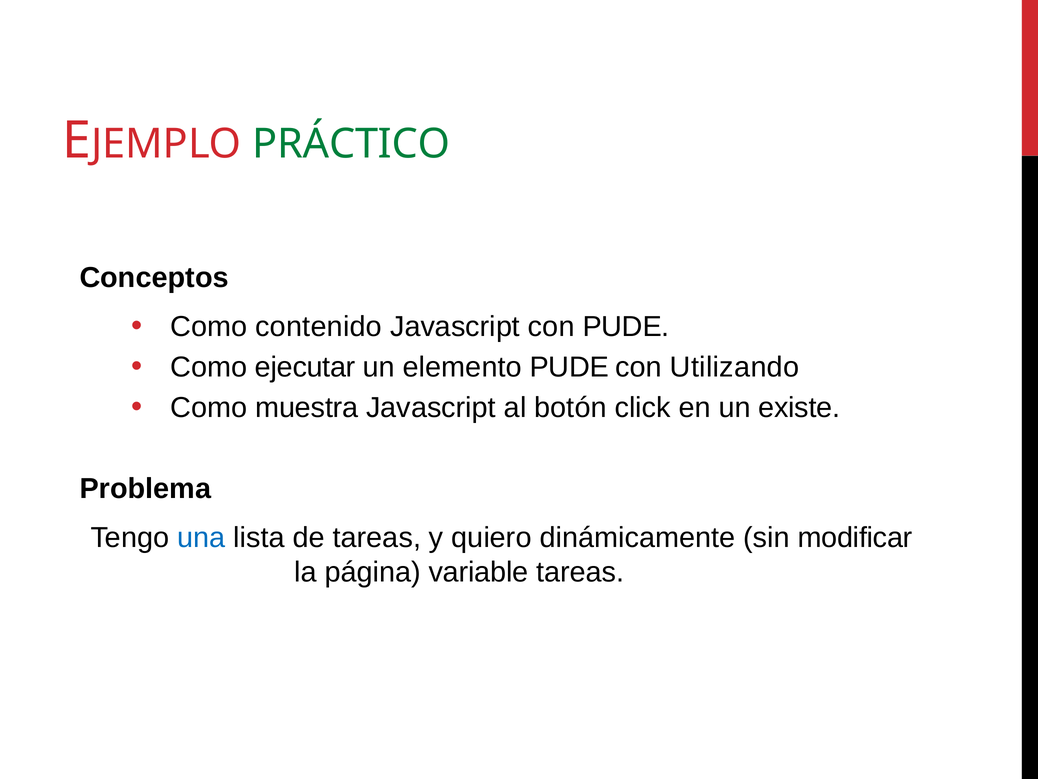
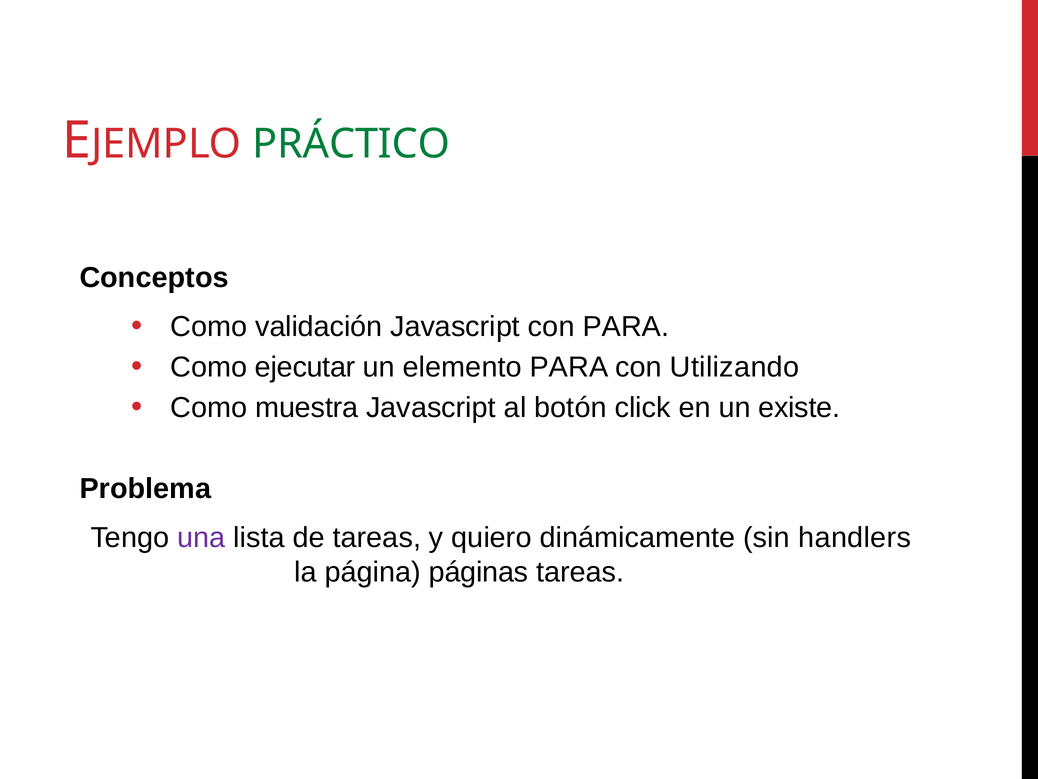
contenido: contenido -> validación
con PUDE: PUDE -> PARA
elemento PUDE: PUDE -> PARA
una colour: blue -> purple
modificar: modificar -> handlers
variable: variable -> páginas
